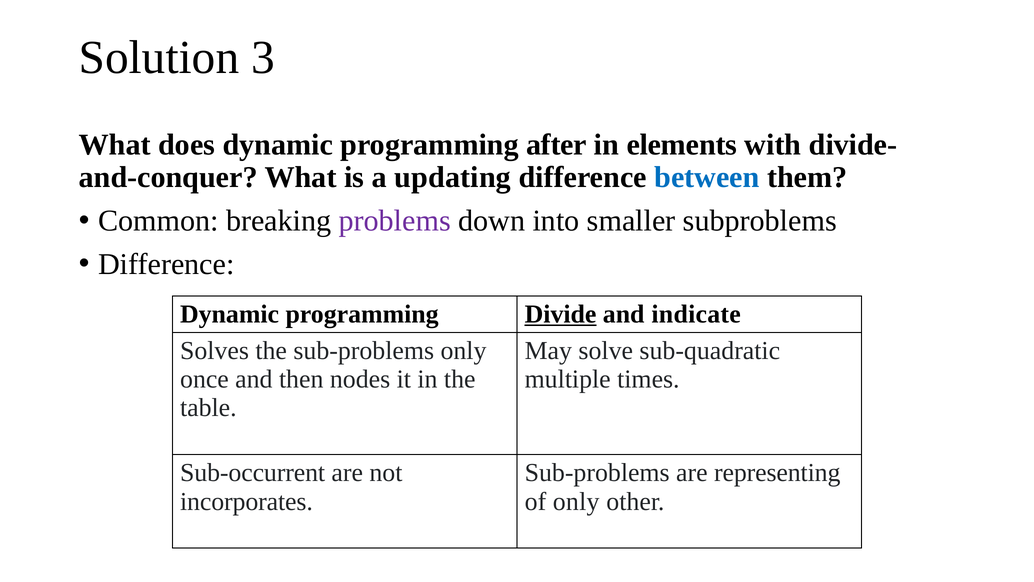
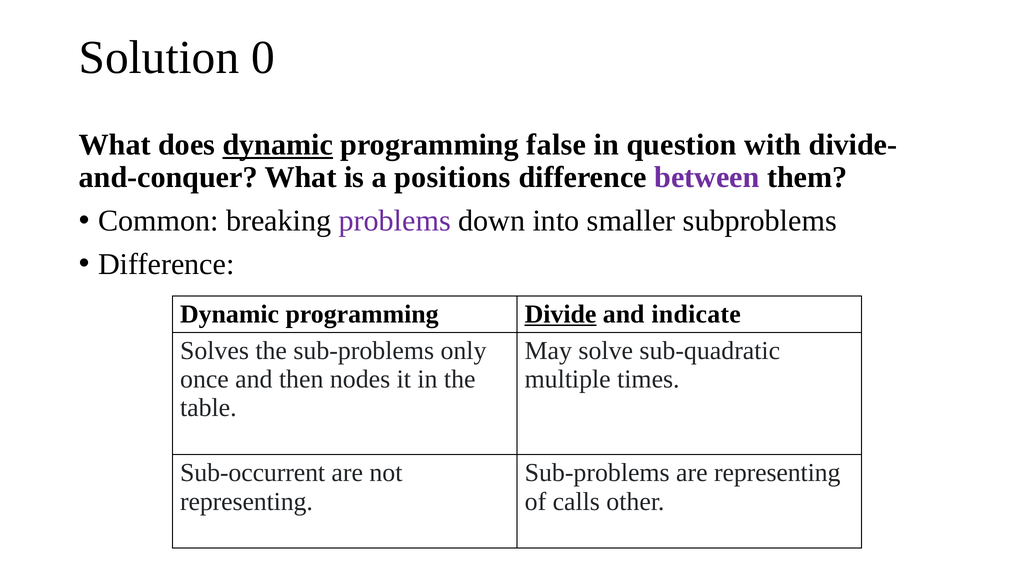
3: 3 -> 0
dynamic at (278, 145) underline: none -> present
after: after -> false
elements: elements -> question
updating: updating -> positions
between colour: blue -> purple
incorporates at (246, 501): incorporates -> representing
of only: only -> calls
